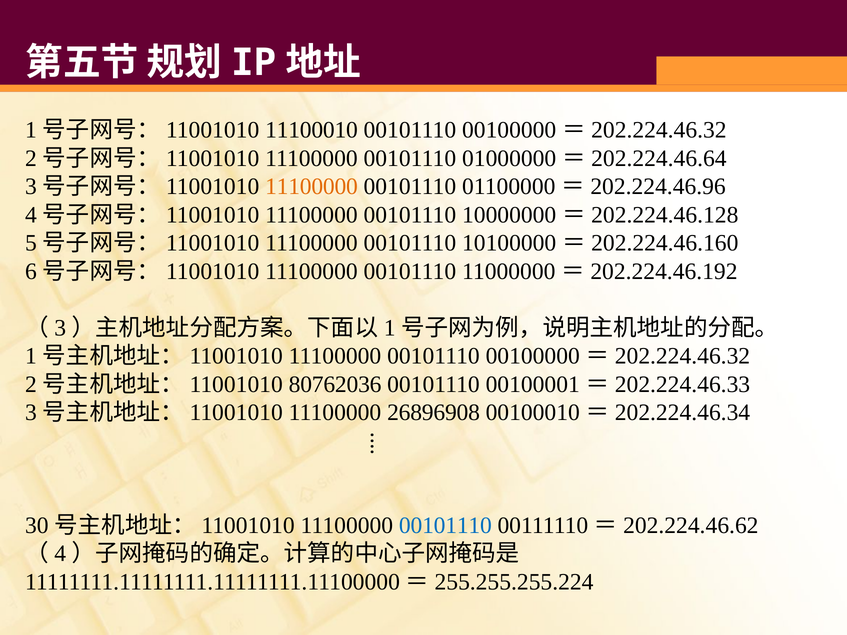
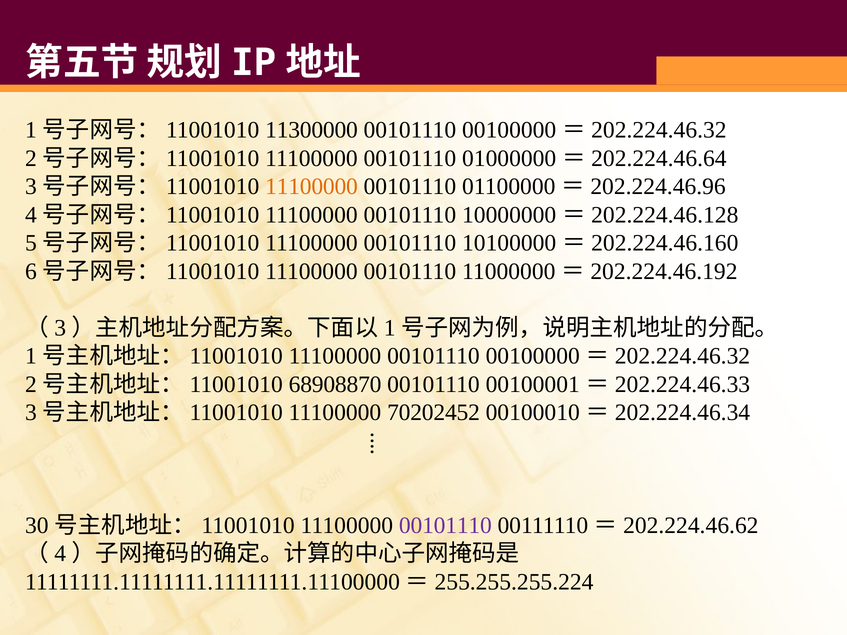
11100010: 11100010 -> 11300000
80762036: 80762036 -> 68908870
26896908: 26896908 -> 70202452
00101110 at (445, 526) colour: blue -> purple
